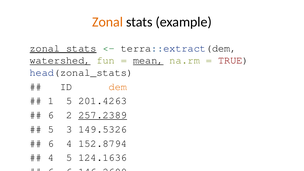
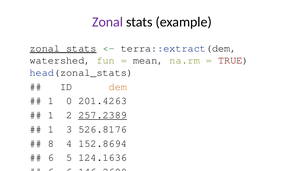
Zonal colour: orange -> purple
watershed underline: present -> none
mean underline: present -> none
1 5: 5 -> 0
6 at (51, 115): 6 -> 1
5 at (51, 129): 5 -> 1
149.5326: 149.5326 -> 526.8176
6 at (51, 143): 6 -> 8
152.8794: 152.8794 -> 152.8694
4 at (51, 158): 4 -> 6
